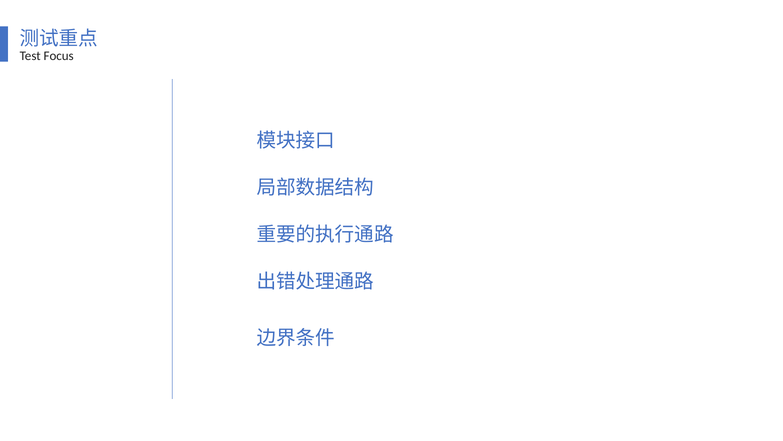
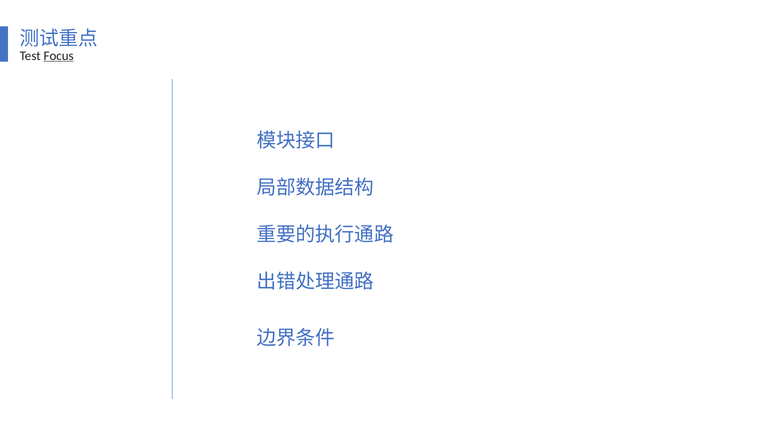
Focus underline: none -> present
